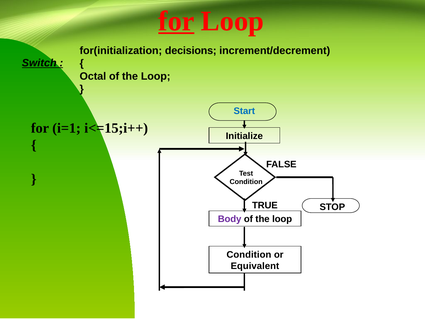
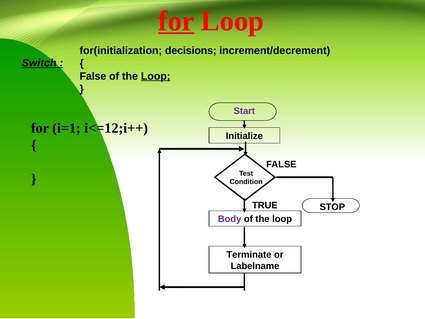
Octal at (93, 76): Octal -> False
Loop at (156, 76) underline: none -> present
Start colour: blue -> purple
i<=15;i++: i<=15;i++ -> i<=12;i++
Condition at (249, 254): Condition -> Terminate
Equivalent: Equivalent -> Labelname
